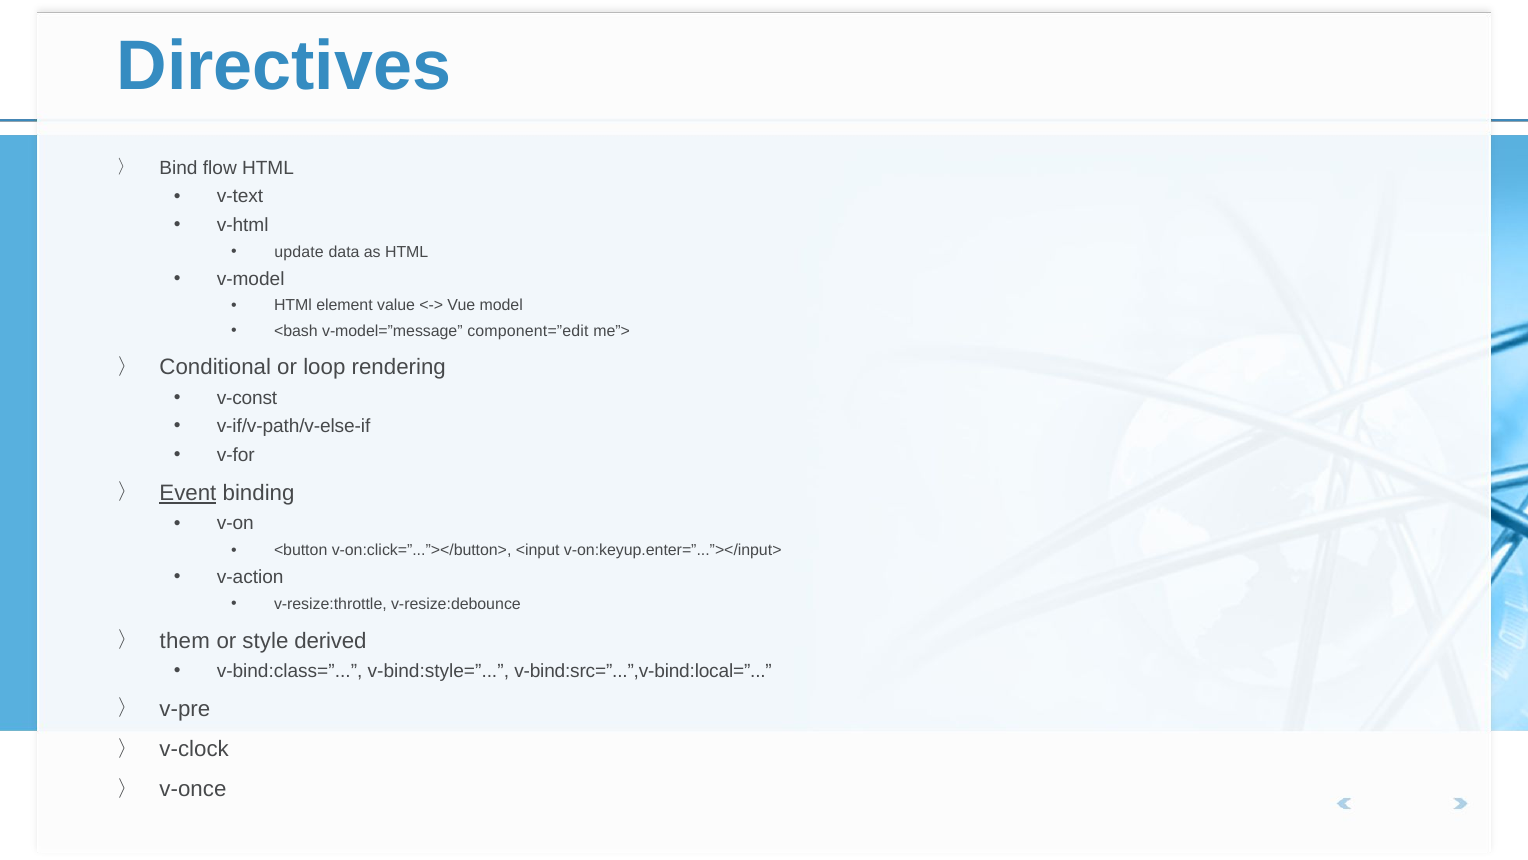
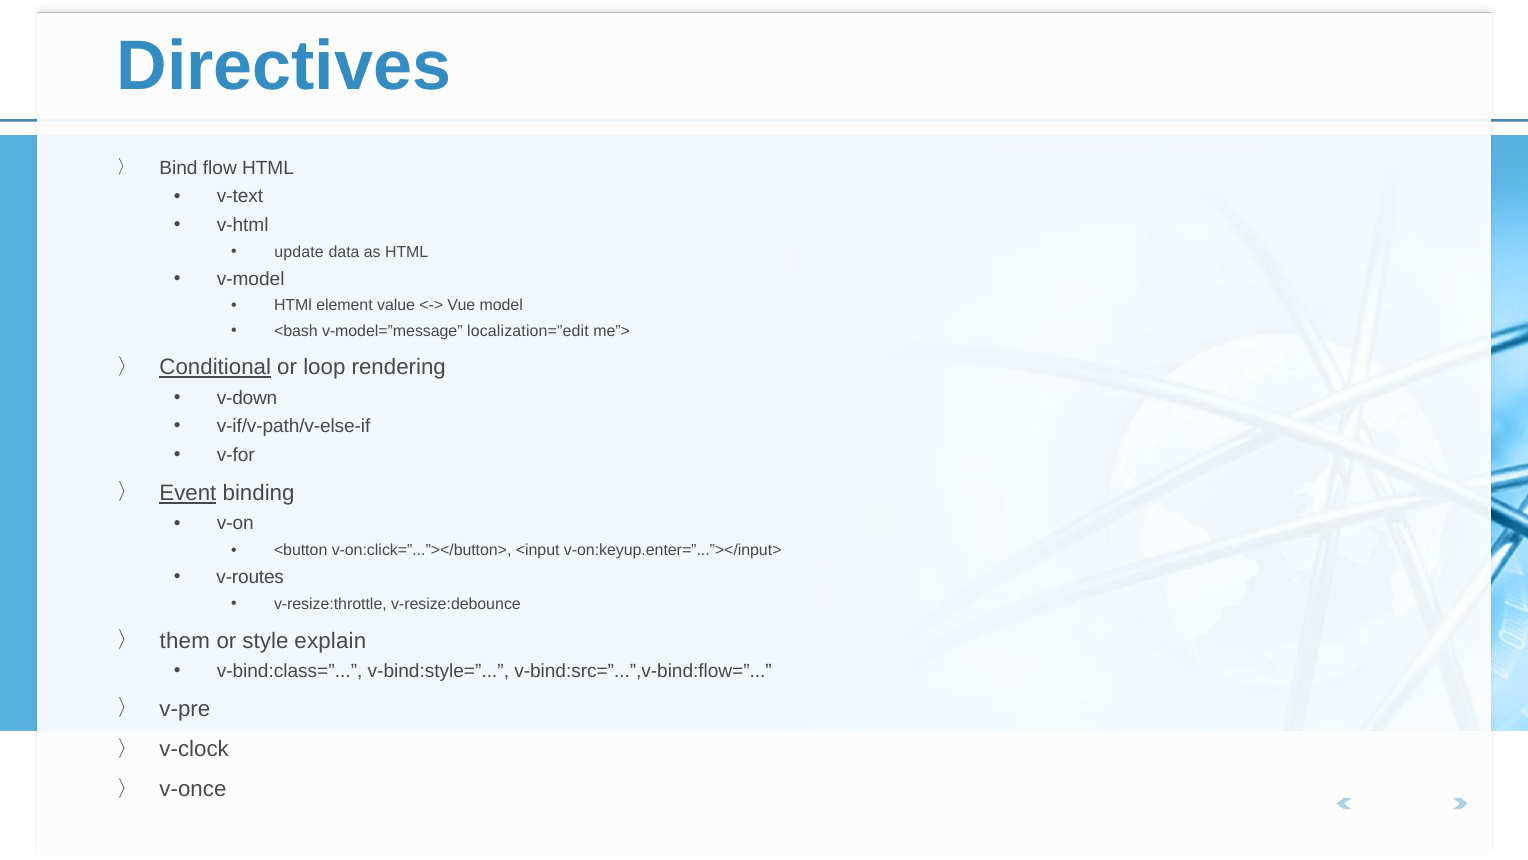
component=”edit: component=”edit -> localization=”edit
Conditional underline: none -> present
v-const: v-const -> v-down
v-action: v-action -> v-routes
derived: derived -> explain
v-bind:src=”...”,v-bind:local=: v-bind:src=”...”,v-bind:local= -> v-bind:src=”...”,v-bind:flow=
